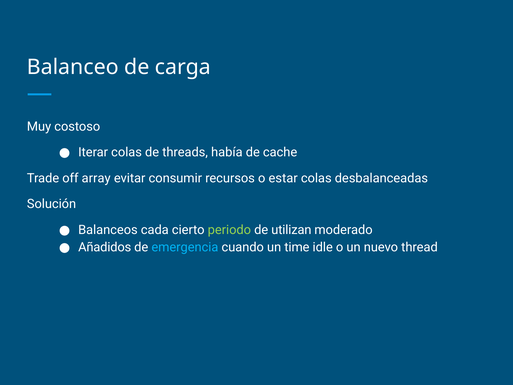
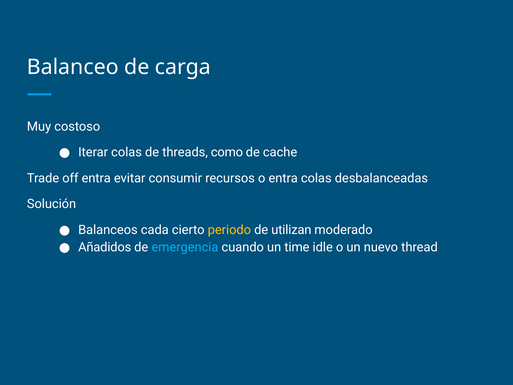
había: había -> como
off array: array -> entra
o estar: estar -> entra
periodo colour: light green -> yellow
